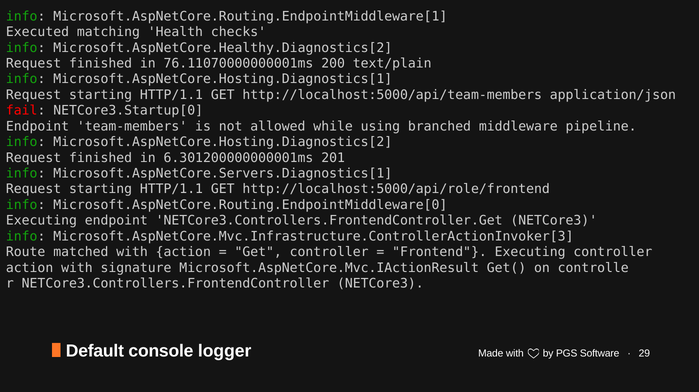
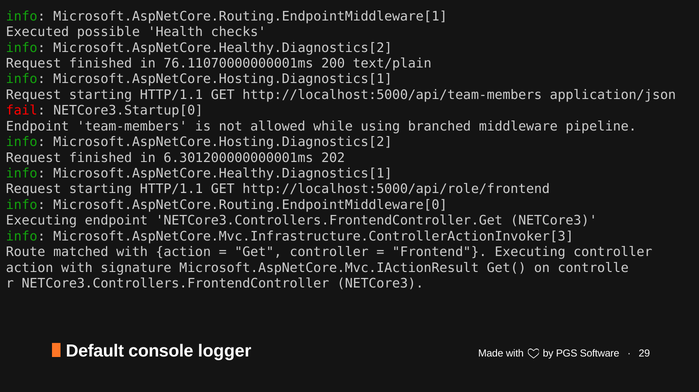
matching: matching -> possible
201: 201 -> 202
Microsoft.AspNetCore.Servers.Diagnostics[1: Microsoft.AspNetCore.Servers.Diagnostics[1 -> Microsoft.AspNetCore.Healthy.Diagnostics[1
